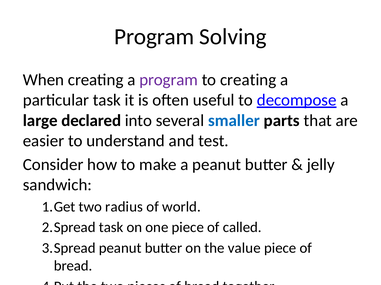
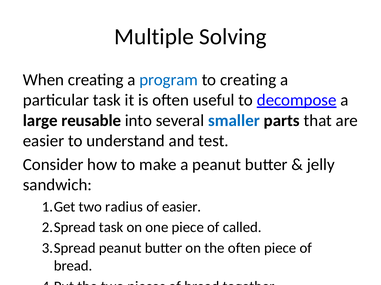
Program at (154, 37): Program -> Multiple
program at (169, 80) colour: purple -> blue
declared: declared -> reusable
of world: world -> easier
the value: value -> often
